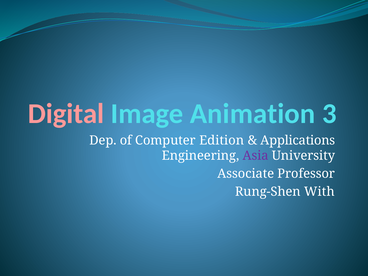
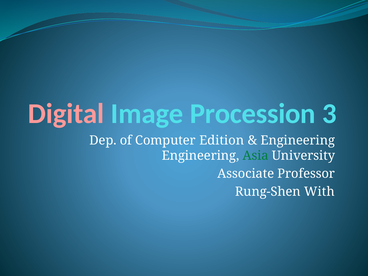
Animation: Animation -> Procession
Applications at (298, 140): Applications -> Engineering
Asia colour: purple -> green
